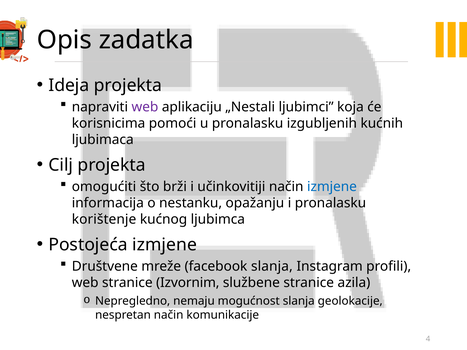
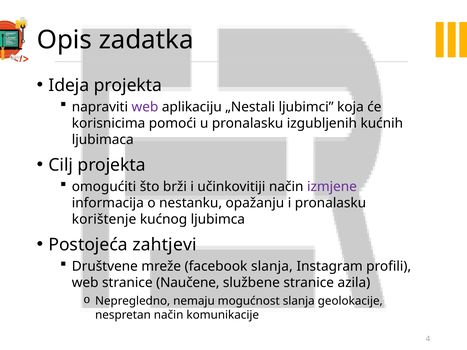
izmjene at (332, 187) colour: blue -> purple
Postojeća izmjene: izmjene -> zahtjevi
Izvornim: Izvornim -> Naučene
